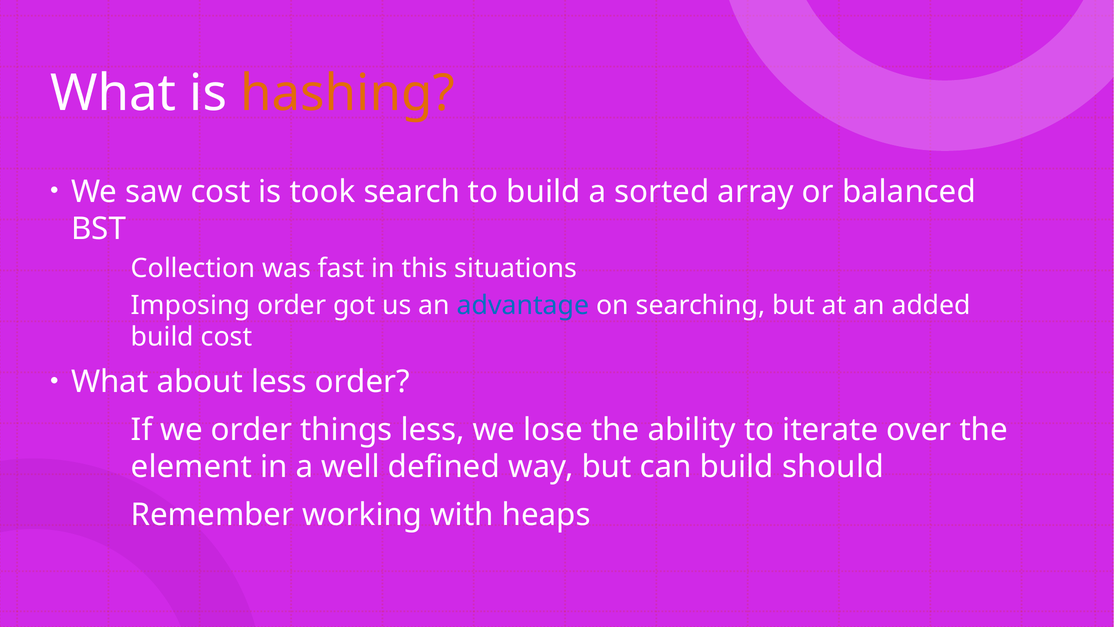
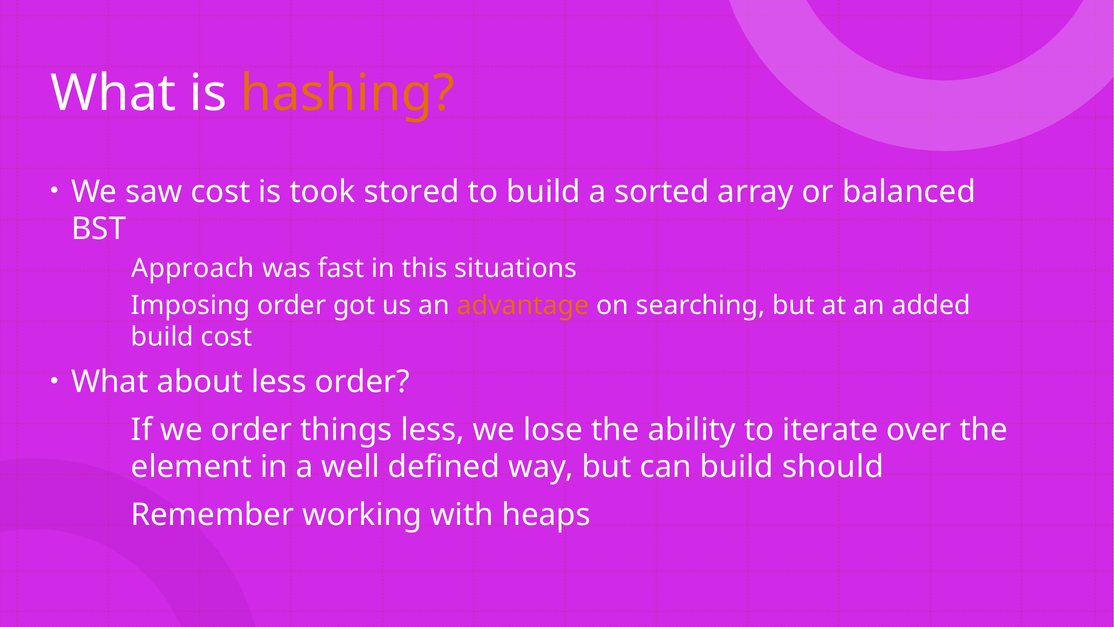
search: search -> stored
Collection: Collection -> Approach
advantage colour: blue -> orange
